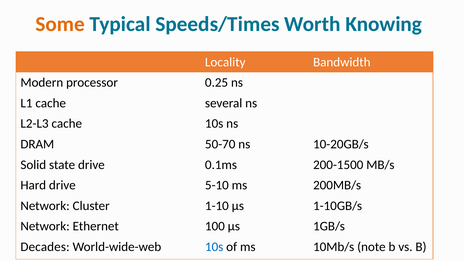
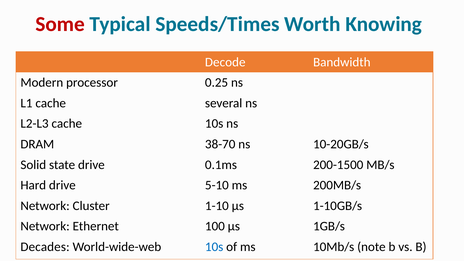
Some colour: orange -> red
Locality: Locality -> Decode
50-70: 50-70 -> 38-70
